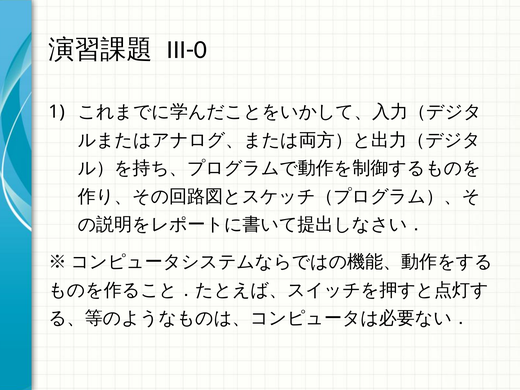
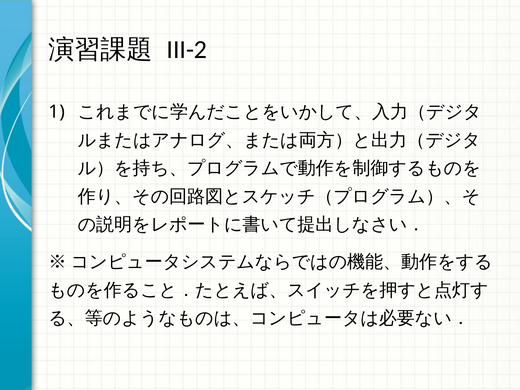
III-0: III-0 -> III-2
